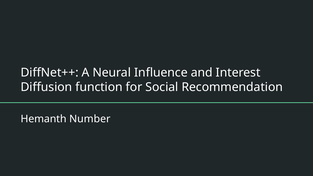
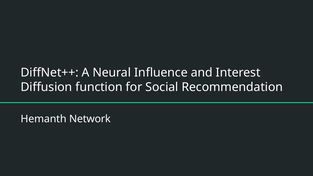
Number: Number -> Network
